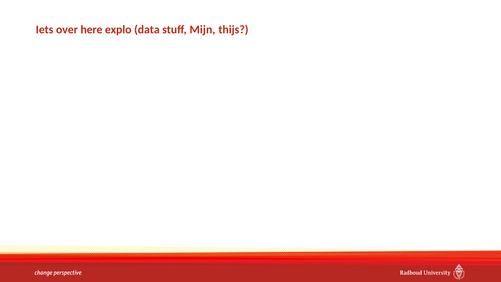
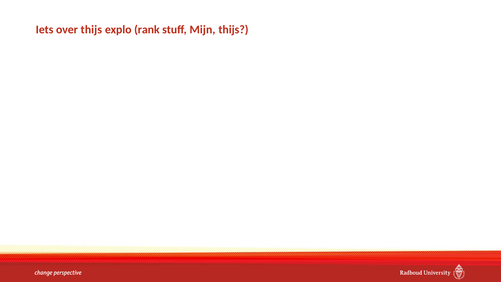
over here: here -> thijs
data: data -> rank
